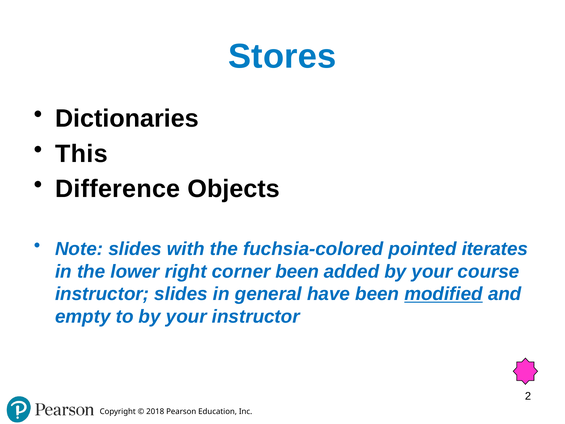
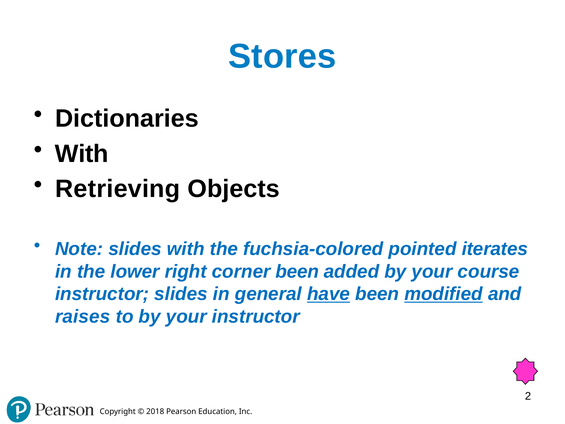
This at (81, 154): This -> With
Difference: Difference -> Retrieving
have underline: none -> present
empty: empty -> raises
